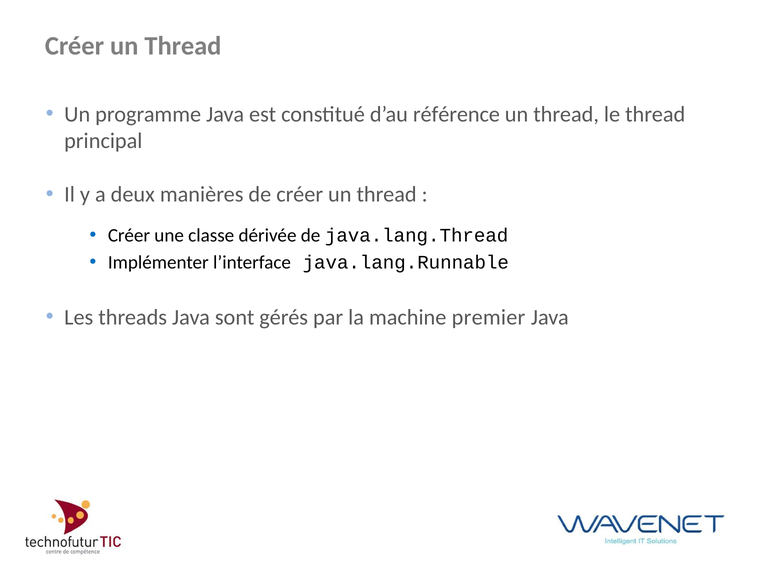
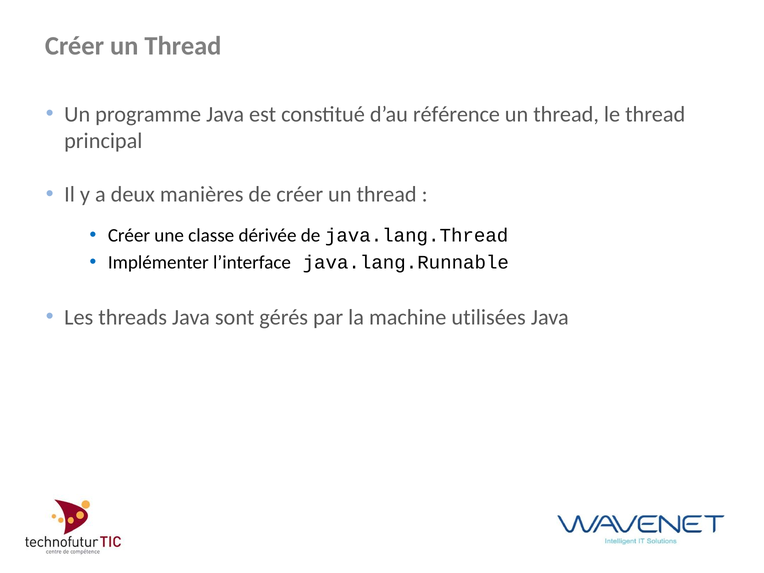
premier: premier -> utilisées
